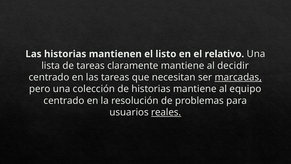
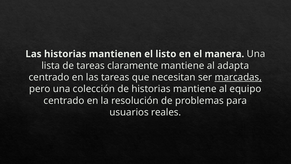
relativo: relativo -> manera
decidir: decidir -> adapta
reales underline: present -> none
